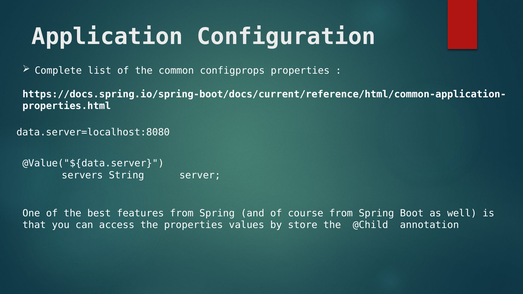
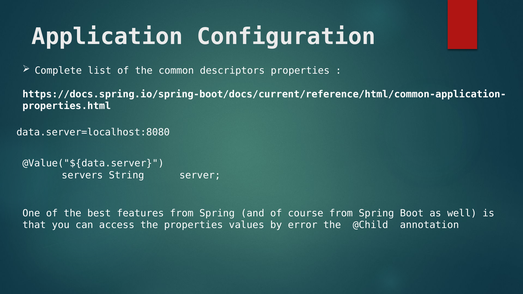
configprops: configprops -> descriptors
store: store -> error
